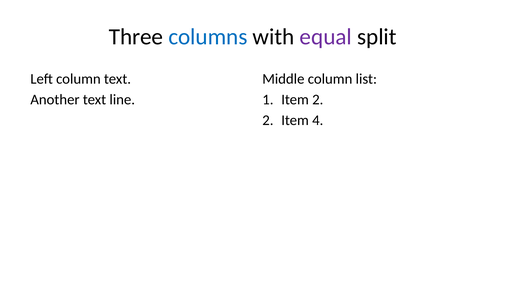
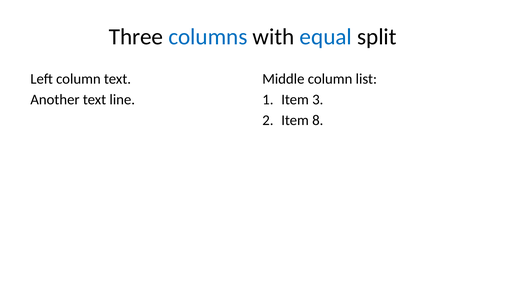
equal colour: purple -> blue
Item 2: 2 -> 3
4: 4 -> 8
